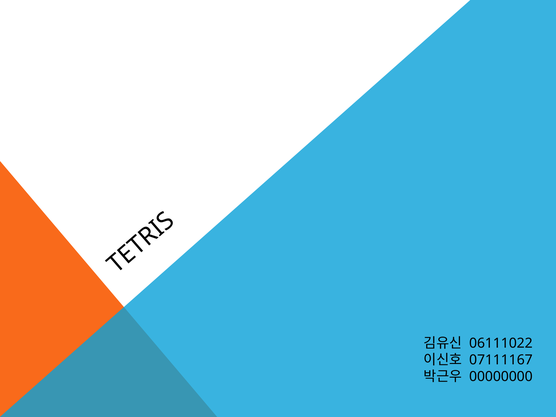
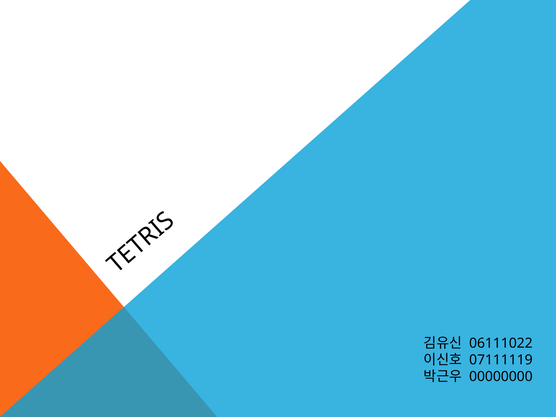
07111167: 07111167 -> 07111119
